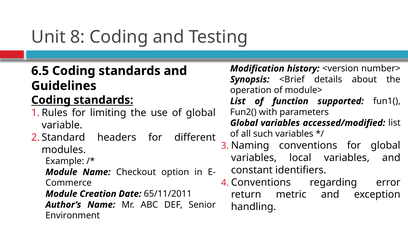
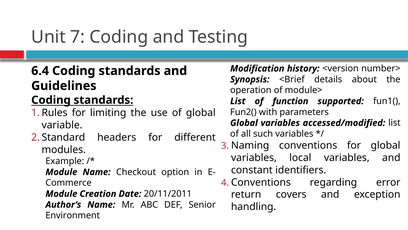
8: 8 -> 7
6.5: 6.5 -> 6.4
metric: metric -> covers
65/11/2011: 65/11/2011 -> 20/11/2011
